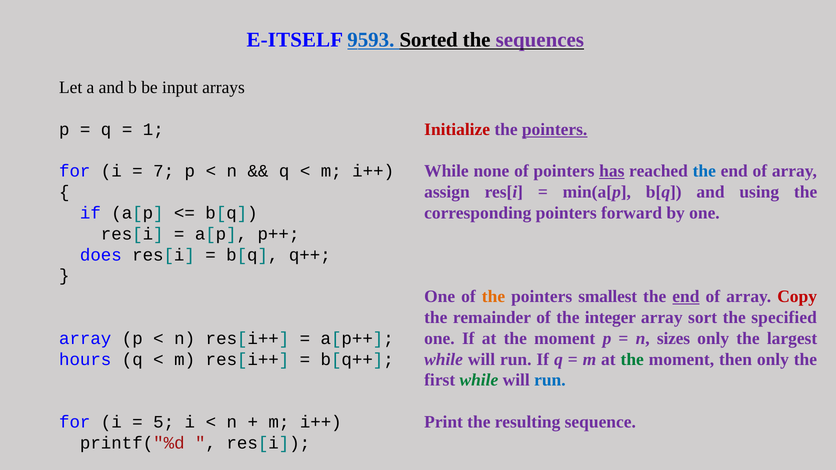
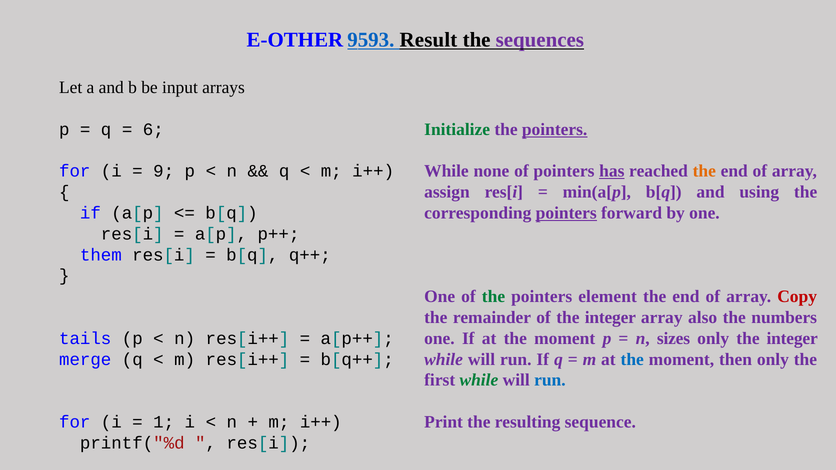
E-ITSELF: E-ITSELF -> E-OTHER
Sorted: Sorted -> Result
Initialize colour: red -> green
1: 1 -> 6
the at (704, 171) colour: blue -> orange
7: 7 -> 9
pointers at (566, 213) underline: none -> present
does: does -> them
the at (493, 297) colour: orange -> green
smallest: smallest -> element
end at (686, 297) underline: present -> none
sort: sort -> also
specified: specified -> numbers
only the largest: largest -> integer
array at (85, 339): array -> tails
the at (632, 359) colour: green -> blue
hours: hours -> merge
5: 5 -> 1
